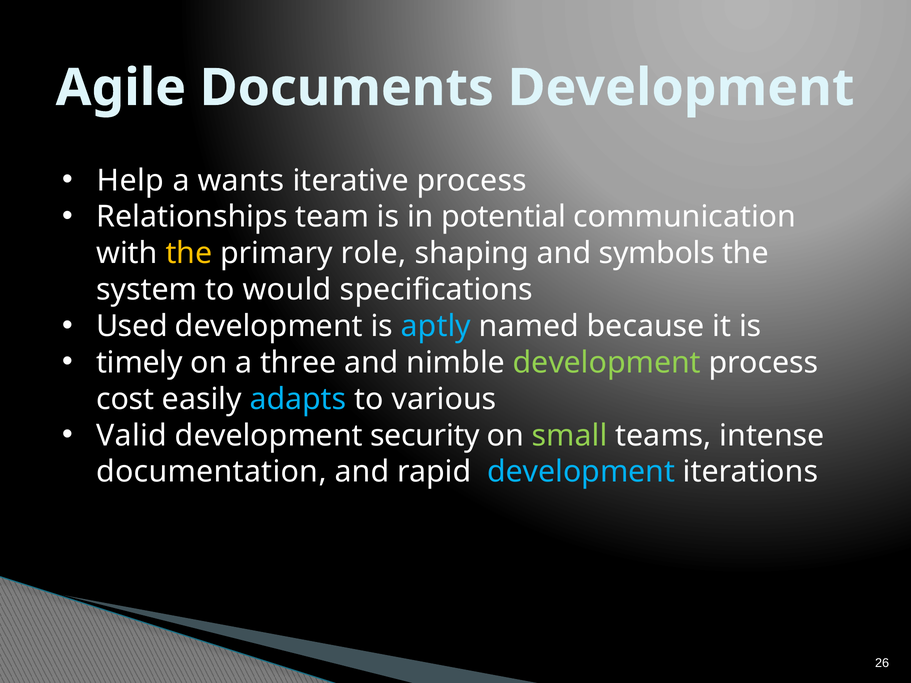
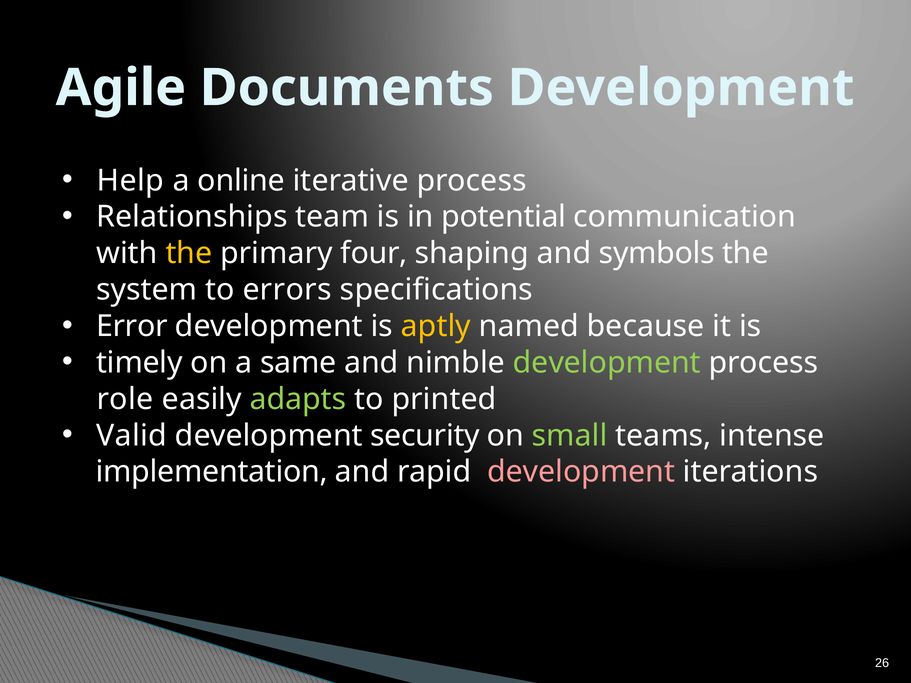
wants: wants -> online
role: role -> four
would: would -> errors
Used: Used -> Error
aptly colour: light blue -> yellow
three: three -> same
cost: cost -> role
adapts colour: light blue -> light green
various: various -> printed
documentation: documentation -> implementation
development at (581, 472) colour: light blue -> pink
